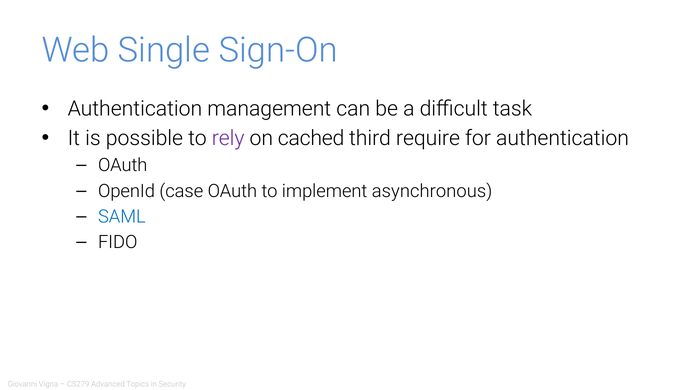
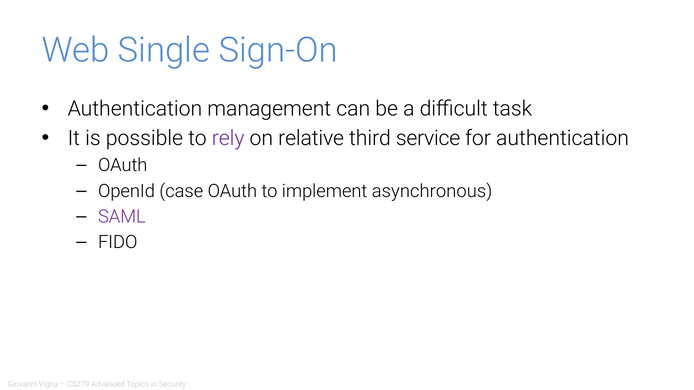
cached: cached -> relative
require: require -> service
SAML colour: blue -> purple
